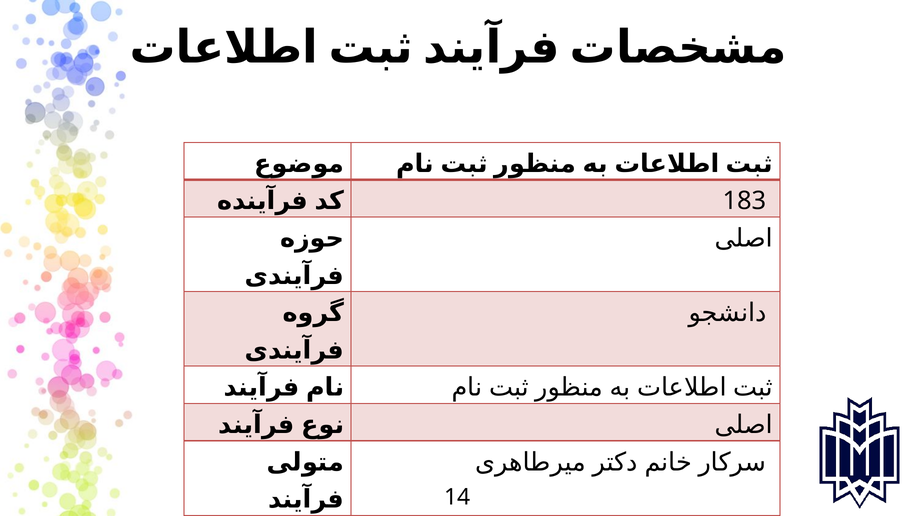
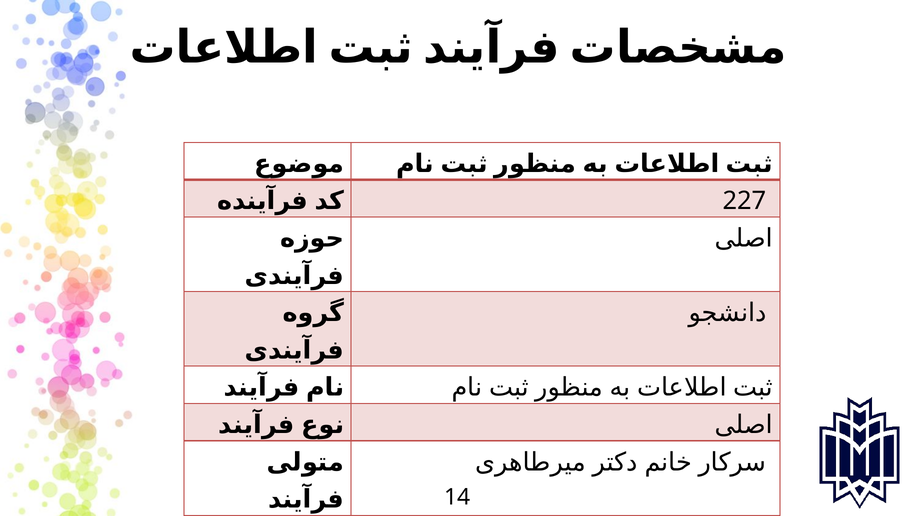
183: 183 -> 227
